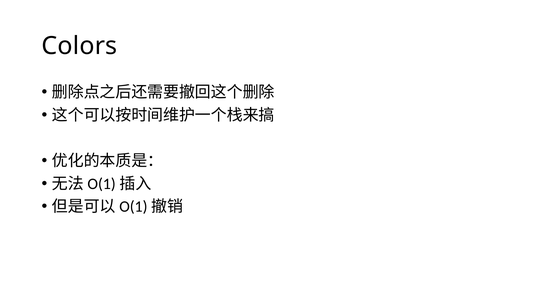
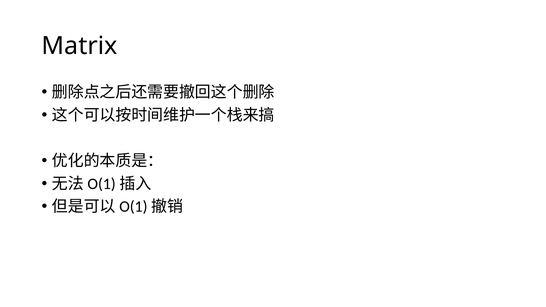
Colors: Colors -> Matrix
